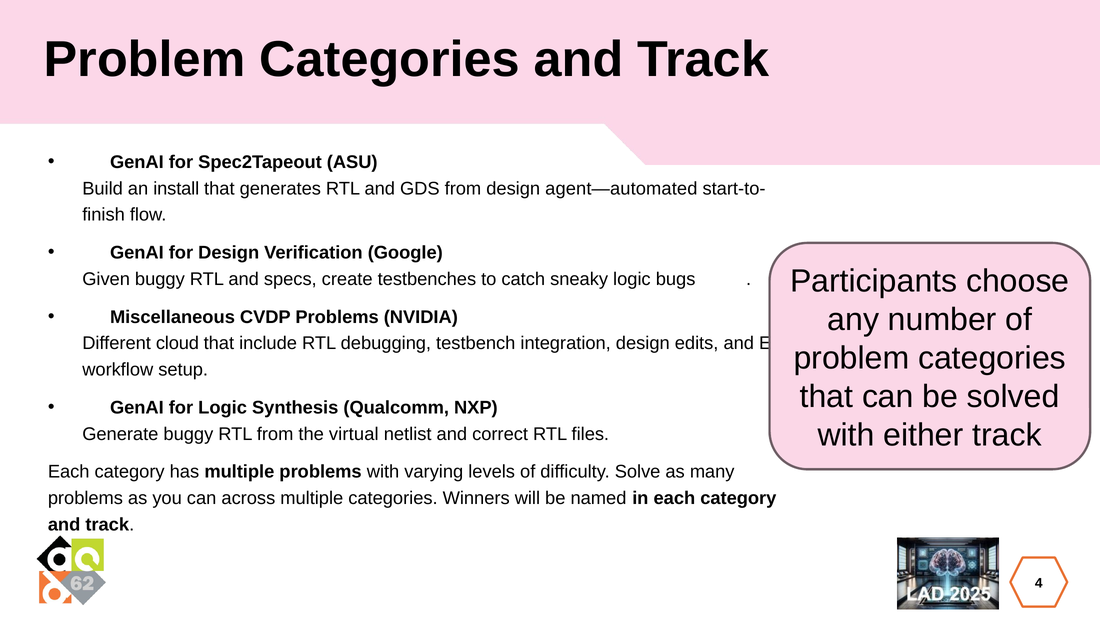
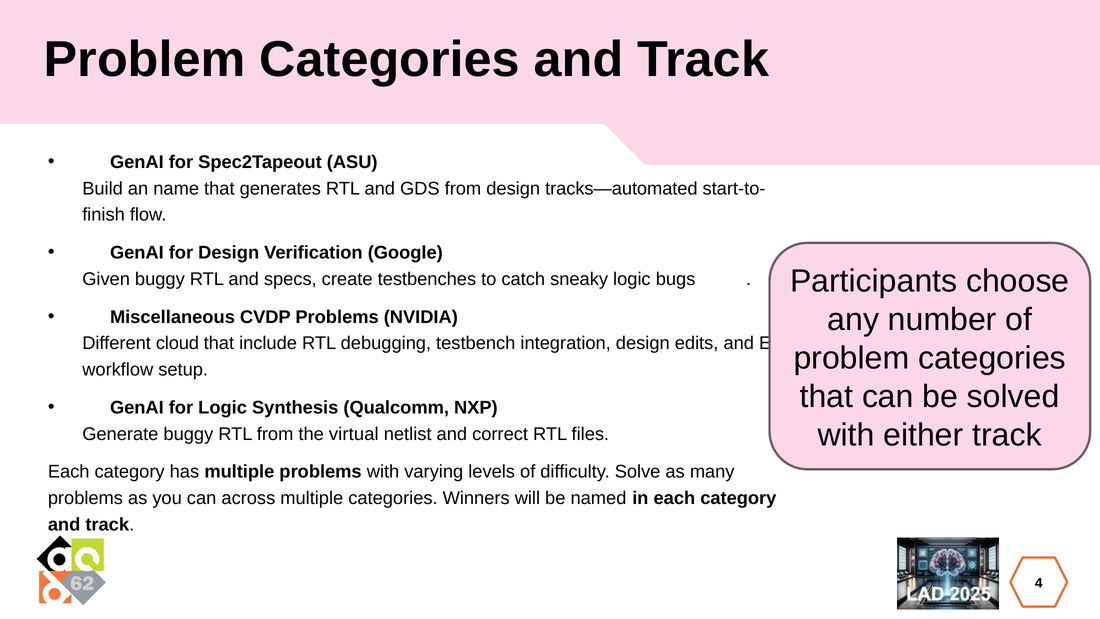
install: install -> name
agent—automated: agent—automated -> tracks—automated
